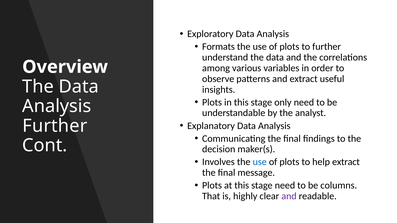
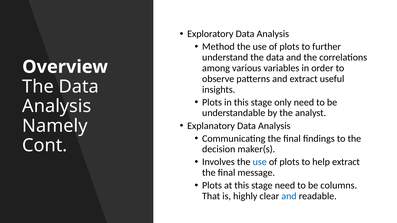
Formats: Formats -> Method
Further at (55, 126): Further -> Namely
and at (289, 196) colour: purple -> blue
